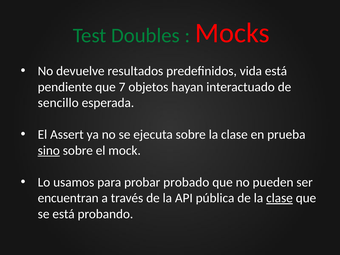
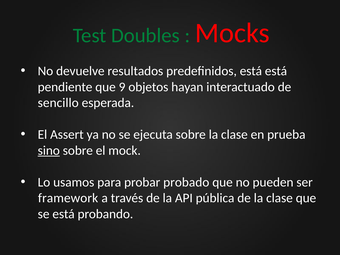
predefinidos vida: vida -> está
7: 7 -> 9
encuentran: encuentran -> framework
clase at (279, 198) underline: present -> none
